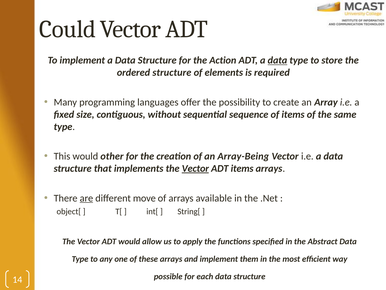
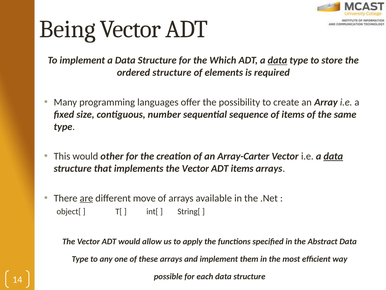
Could: Could -> Being
Action: Action -> Which
without: without -> number
Array-Being: Array-Being -> Array-Carter
data at (333, 156) underline: none -> present
Vector at (195, 168) underline: present -> none
